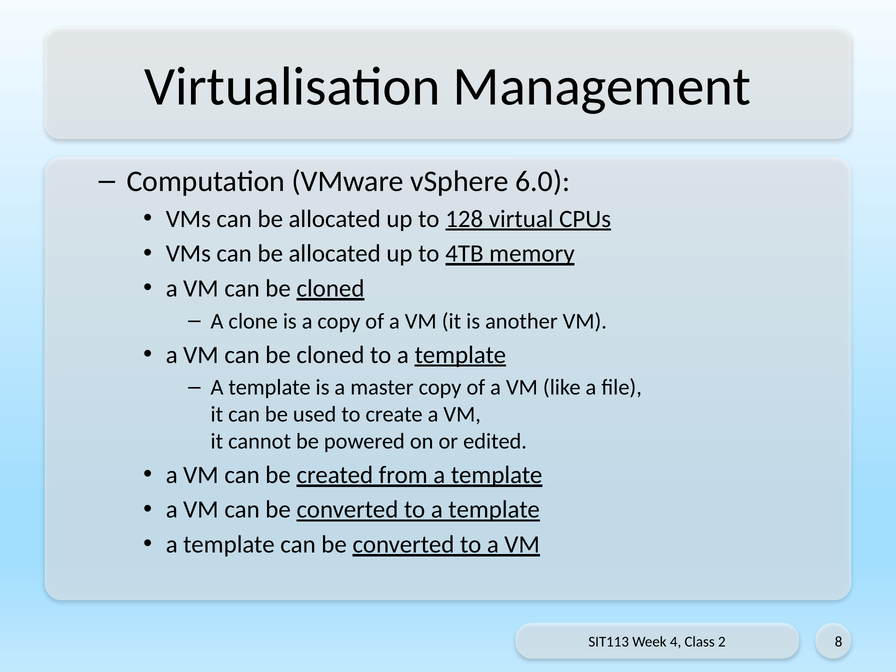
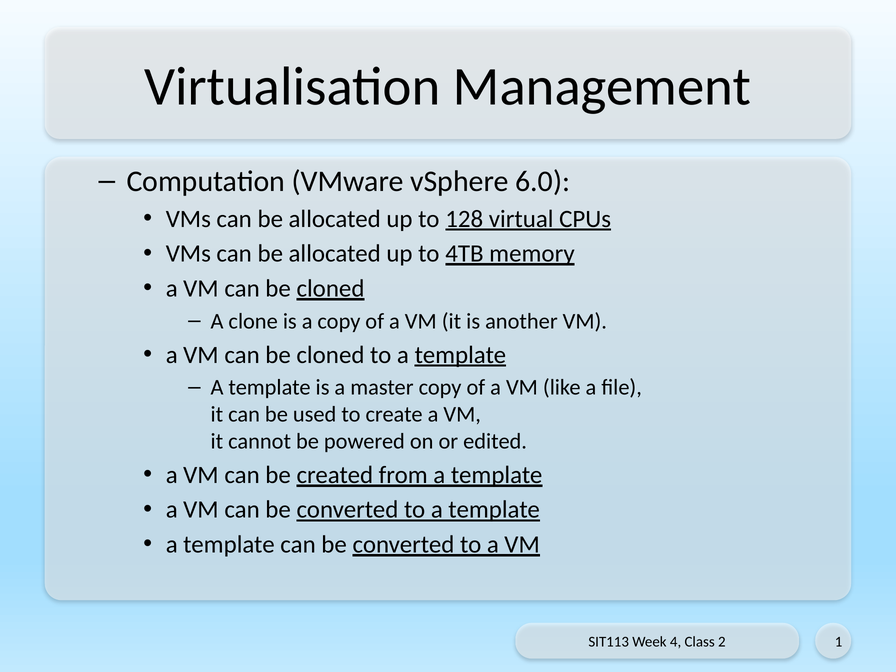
8: 8 -> 1
